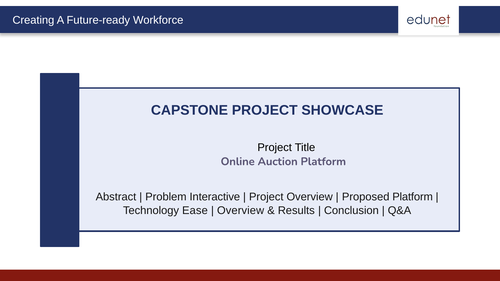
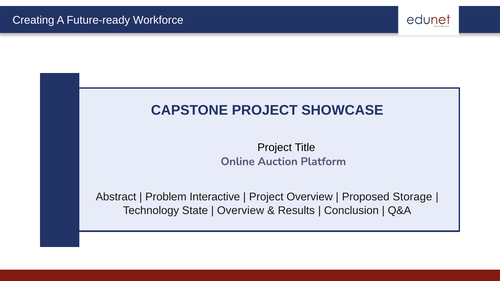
Proposed Platform: Platform -> Storage
Ease: Ease -> State
